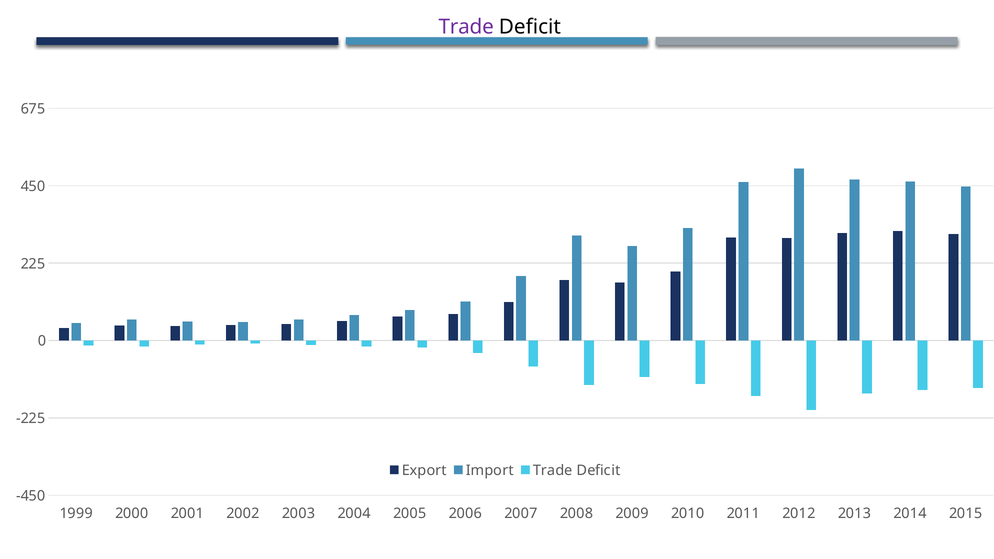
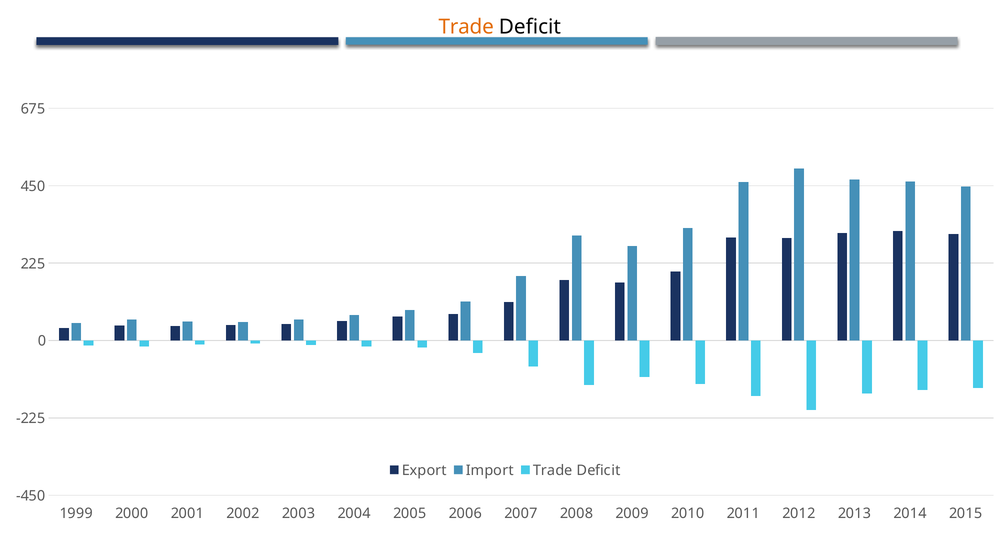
Trade at (466, 27) colour: purple -> orange
